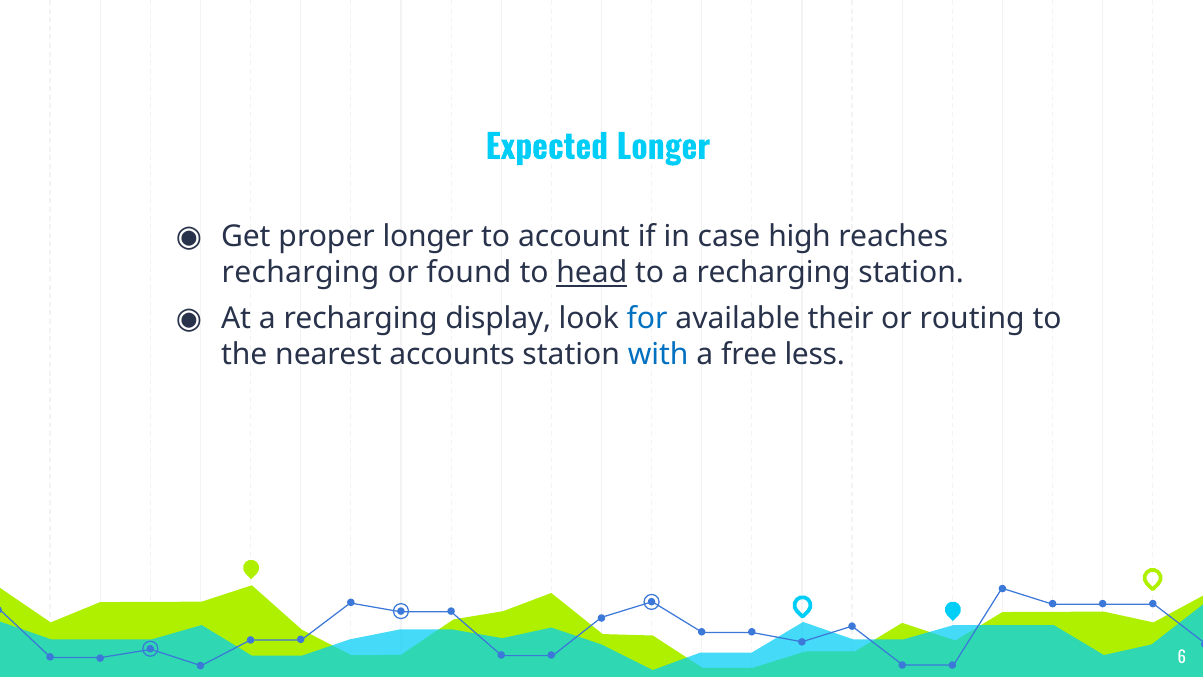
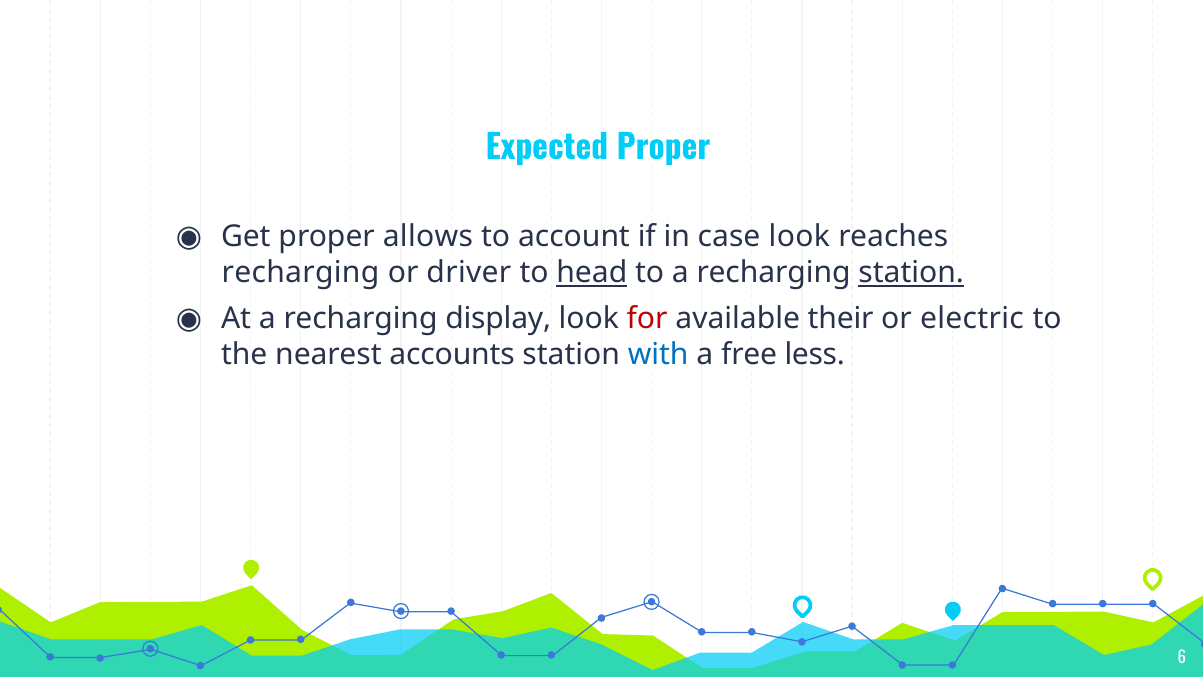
Expected Longer: Longer -> Proper
proper longer: longer -> allows
case high: high -> look
found: found -> driver
station at (911, 273) underline: none -> present
for colour: blue -> red
routing: routing -> electric
